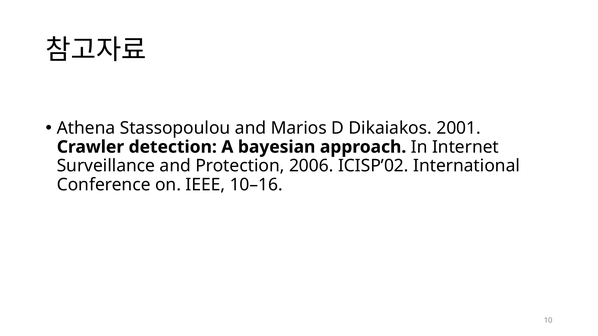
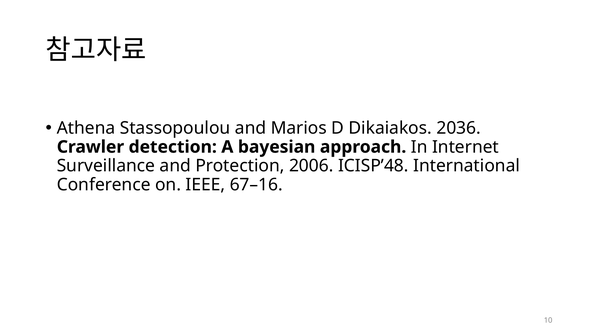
2001: 2001 -> 2036
ICISP’02: ICISP’02 -> ICISP’48
10–16: 10–16 -> 67–16
